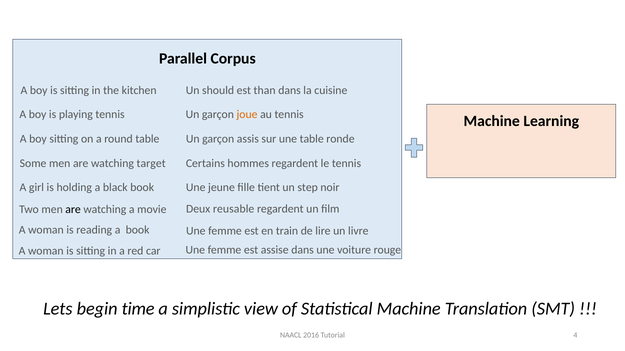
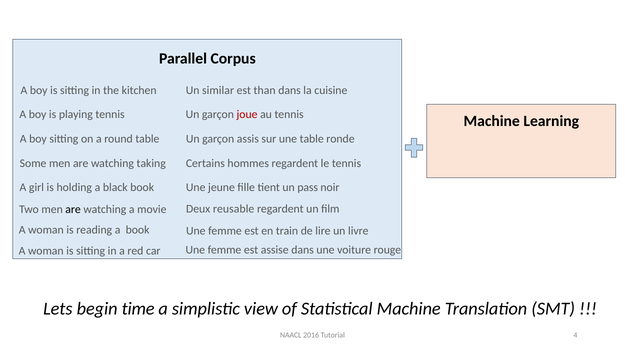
should: should -> similar
joue colour: orange -> red
target: target -> taking
step: step -> pass
